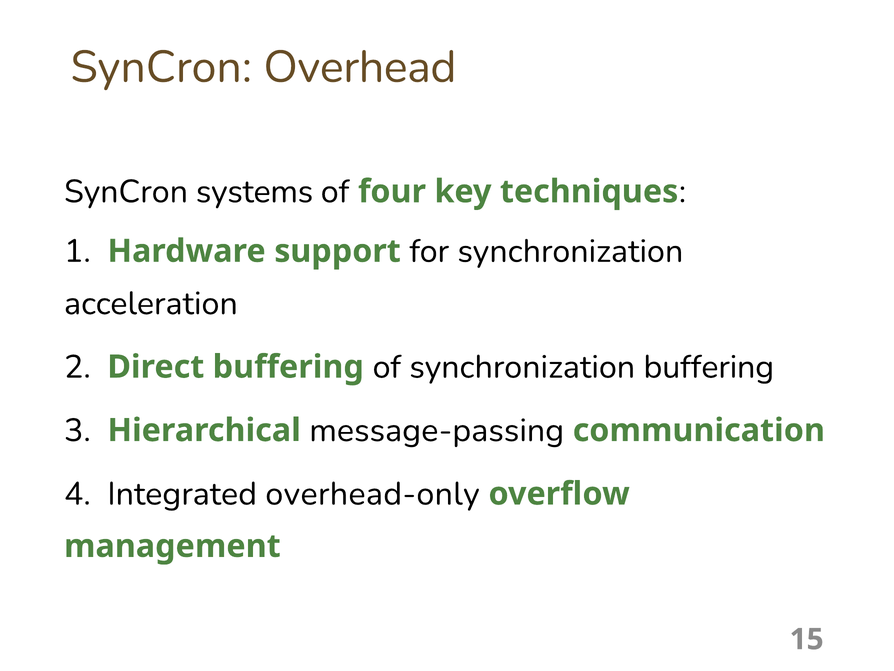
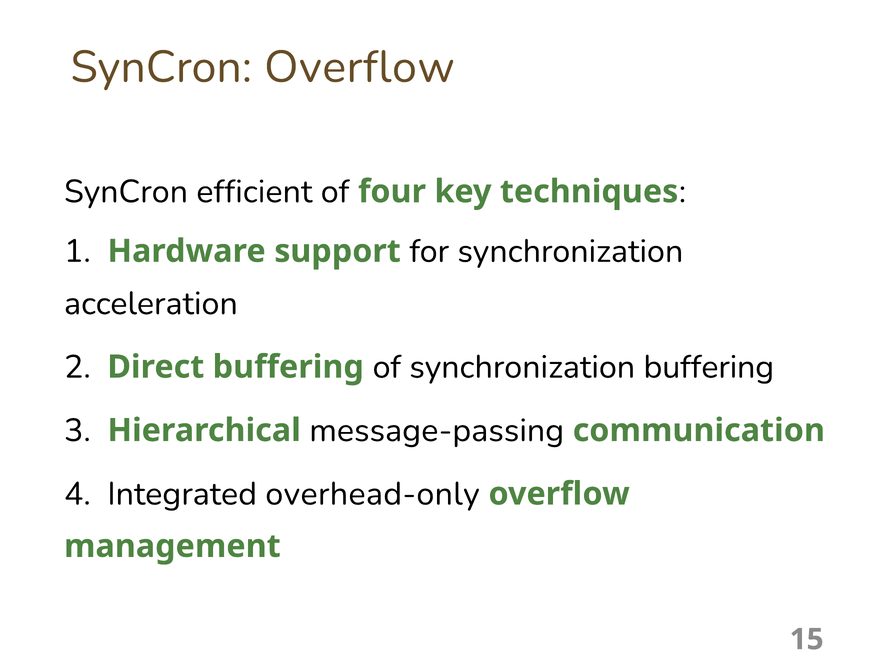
SynCron Overhead: Overhead -> Overflow
systems: systems -> efficient
